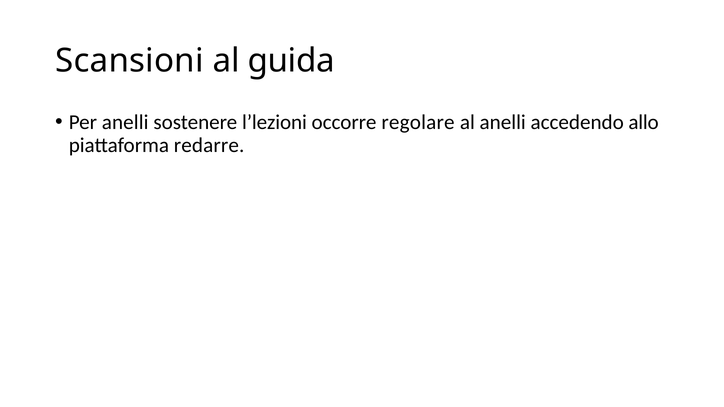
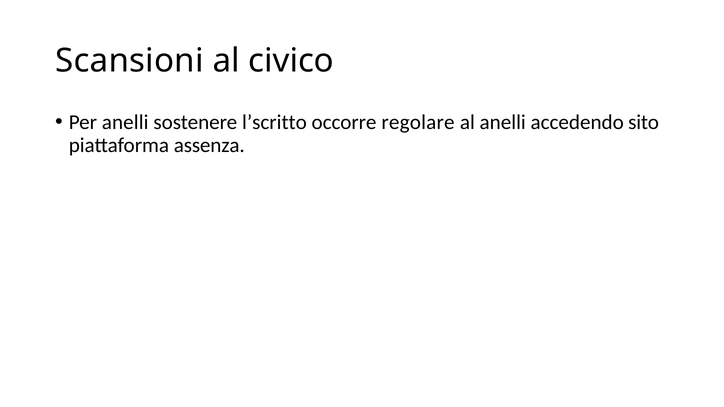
guida: guida -> civico
l’lezioni: l’lezioni -> l’scritto
allo: allo -> sito
redarre: redarre -> assenza
